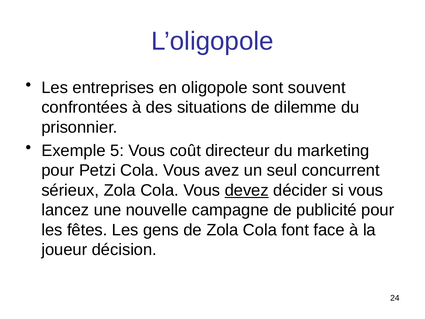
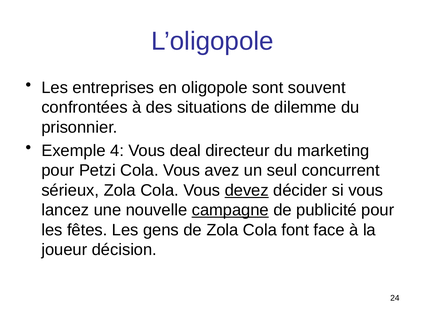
5: 5 -> 4
coût: coût -> deal
campagne underline: none -> present
